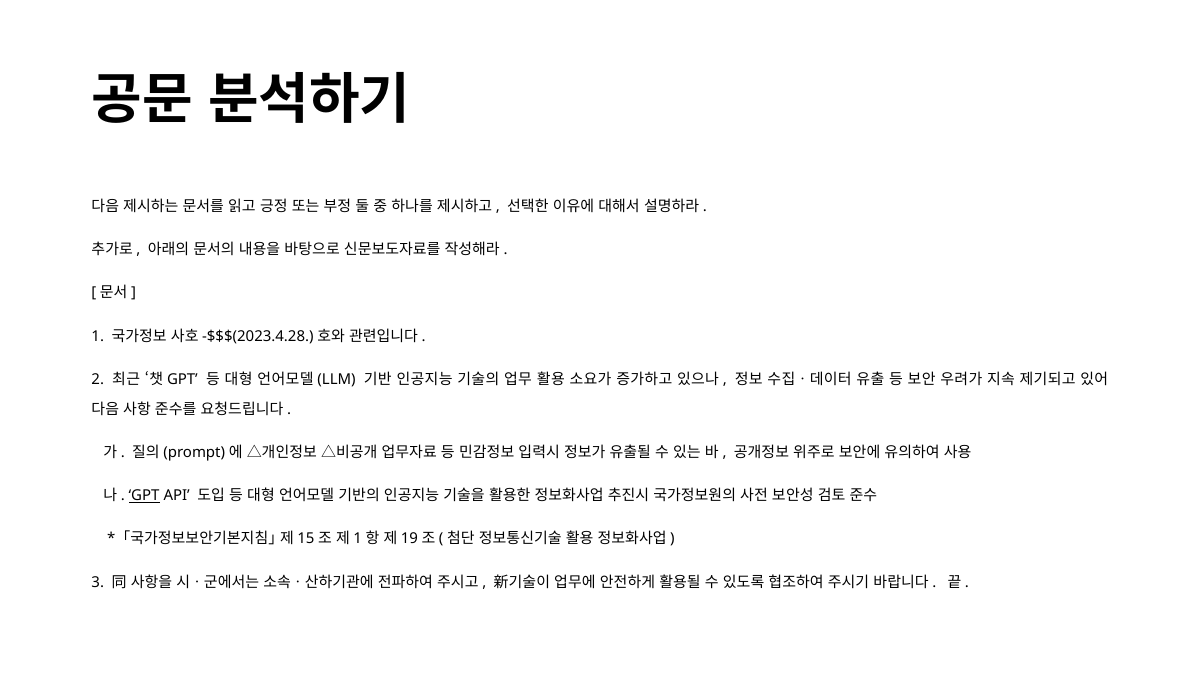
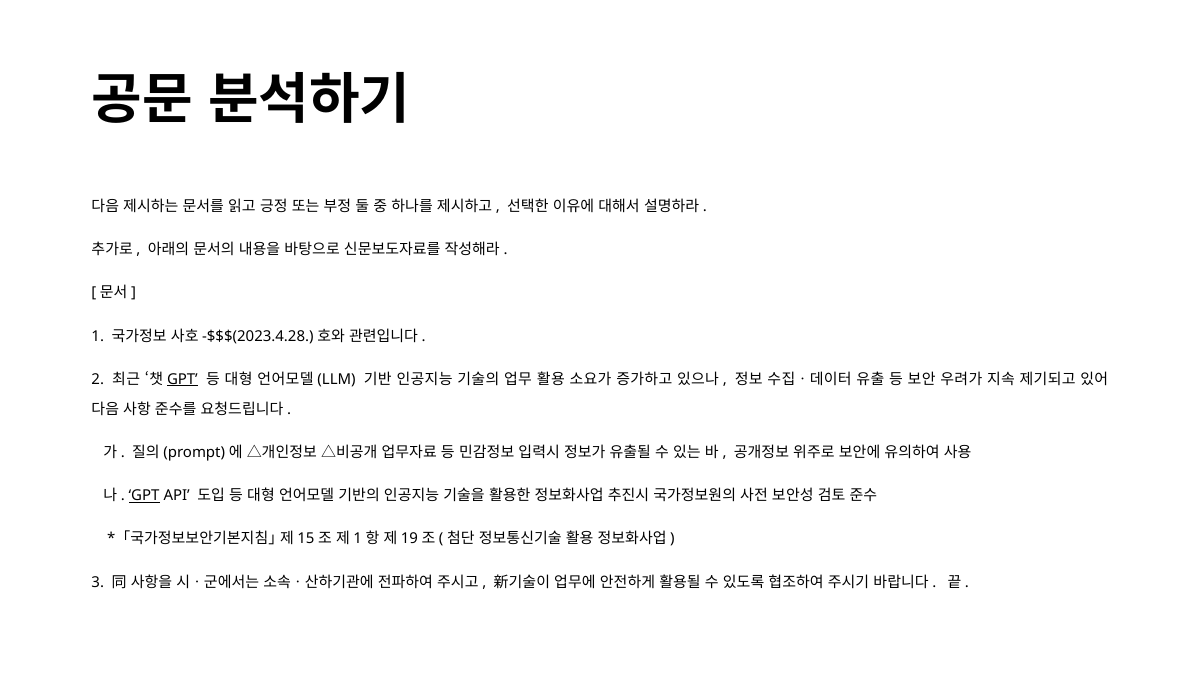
GPT at (182, 379) underline: none -> present
